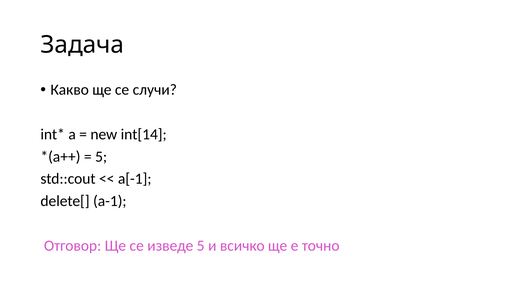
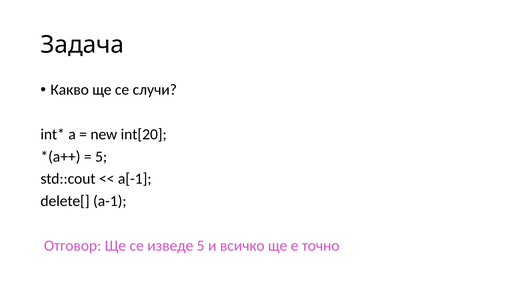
int[14: int[14 -> int[20
